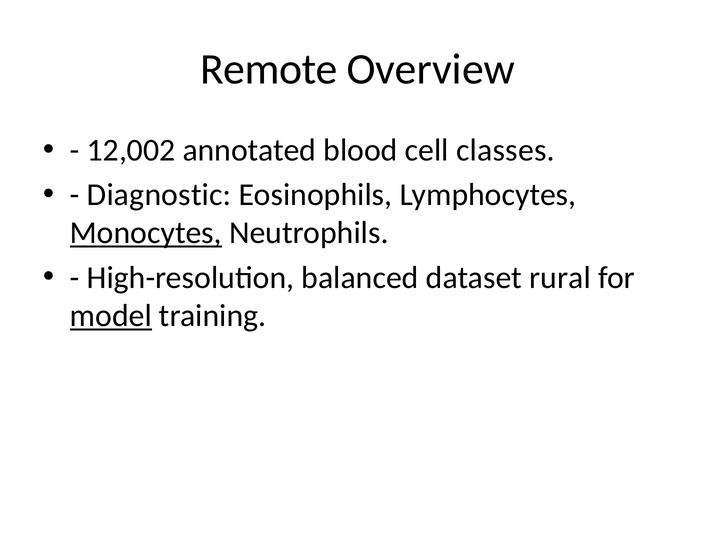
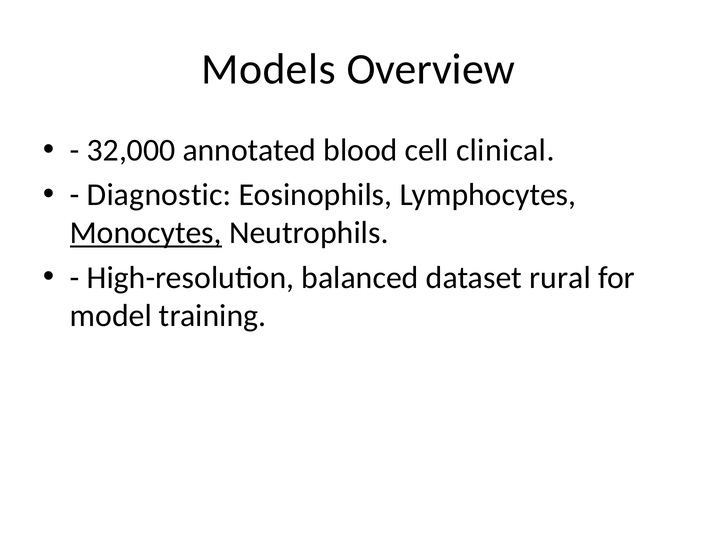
Remote: Remote -> Models
12,002: 12,002 -> 32,000
classes: classes -> clinical
model underline: present -> none
